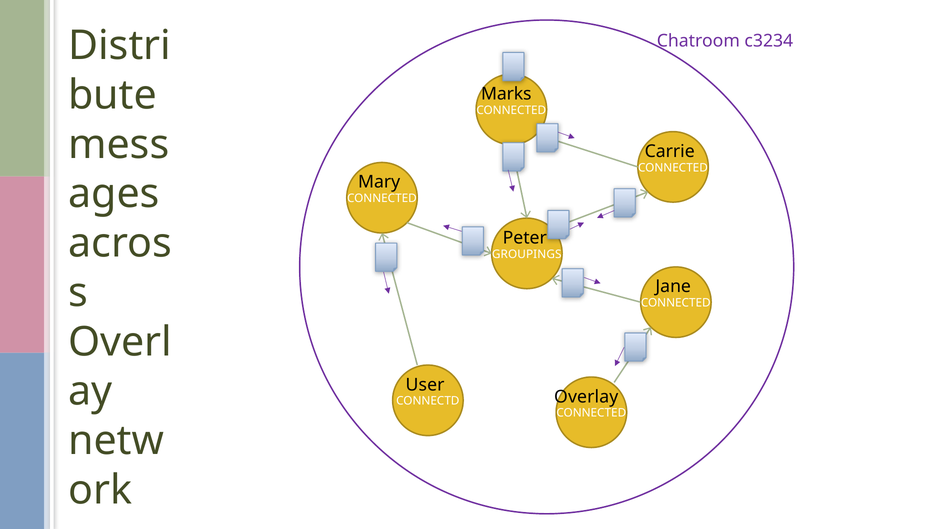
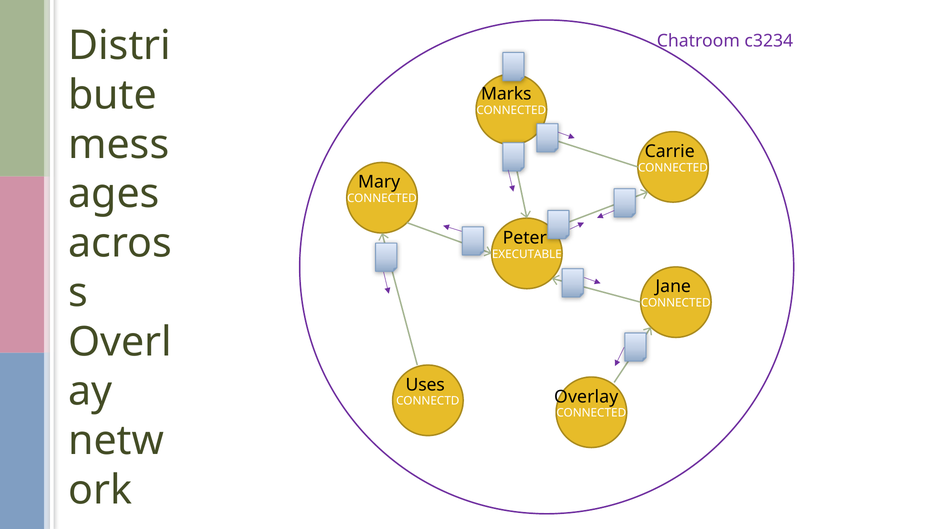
GROUPINGS: GROUPINGS -> EXECUTABLE
User: User -> Uses
